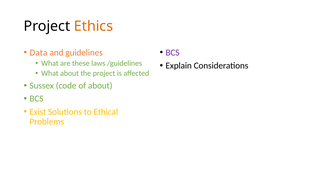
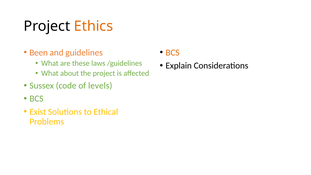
Data: Data -> Been
BCS at (173, 53) colour: purple -> orange
of about: about -> levels
